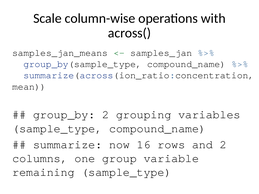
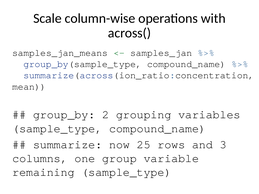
16: 16 -> 25
and 2: 2 -> 3
